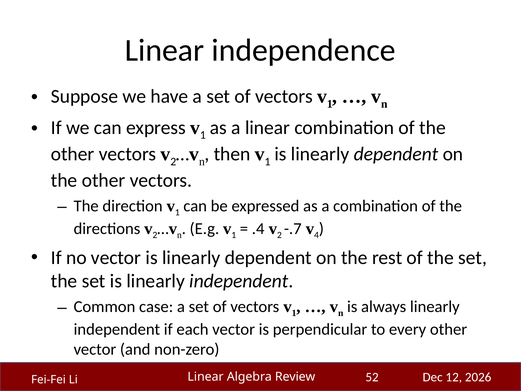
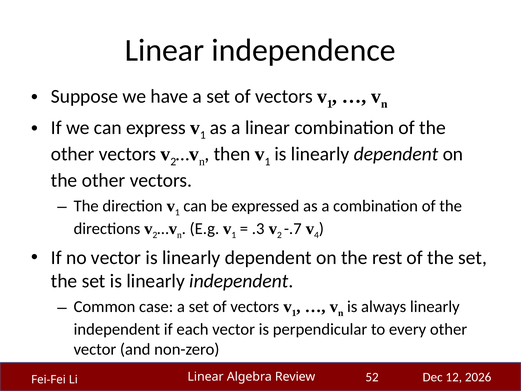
.4: .4 -> .3
